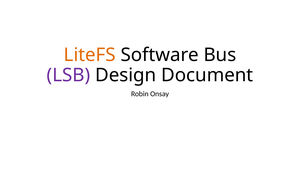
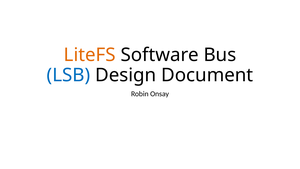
LSB colour: purple -> blue
